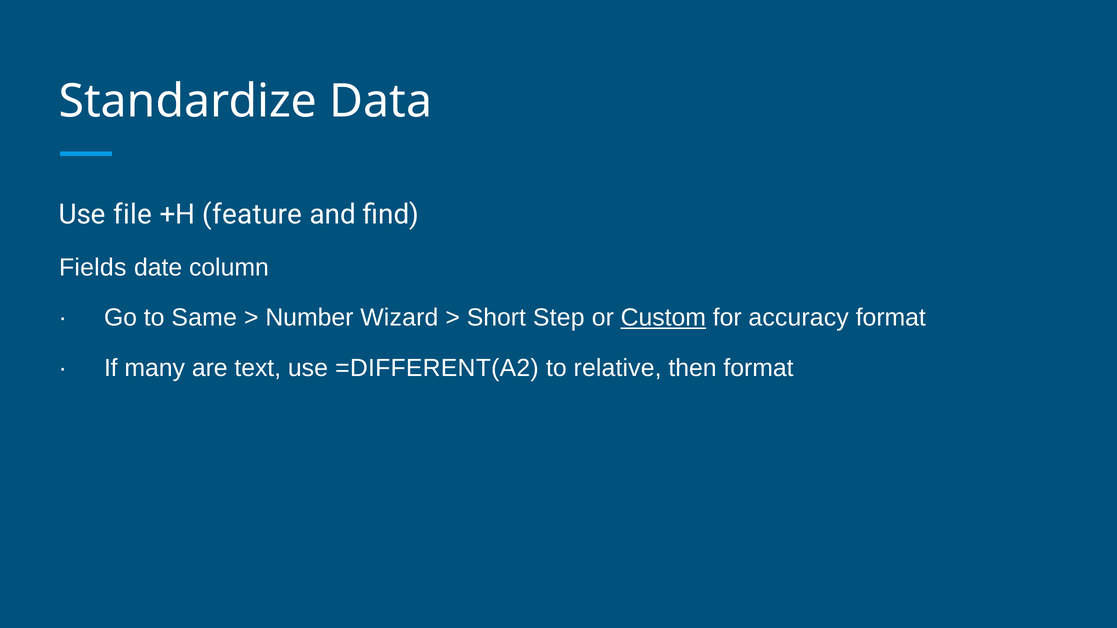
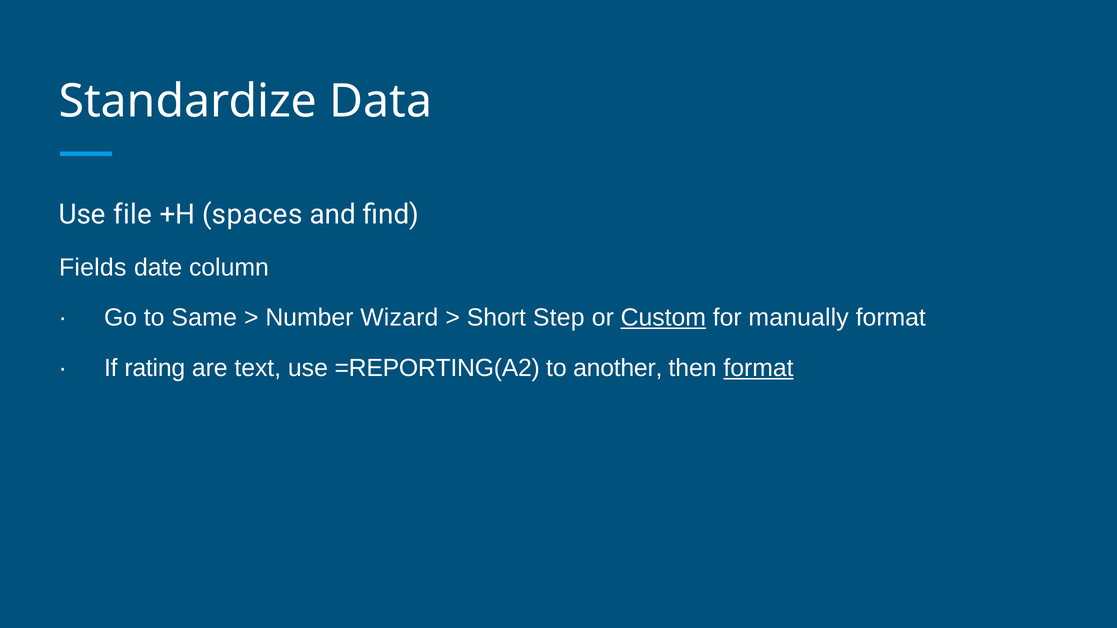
feature: feature -> spaces
accuracy: accuracy -> manually
many: many -> rating
=DIFFERENT(A2: =DIFFERENT(A2 -> =REPORTING(A2
relative: relative -> another
format at (759, 368) underline: none -> present
